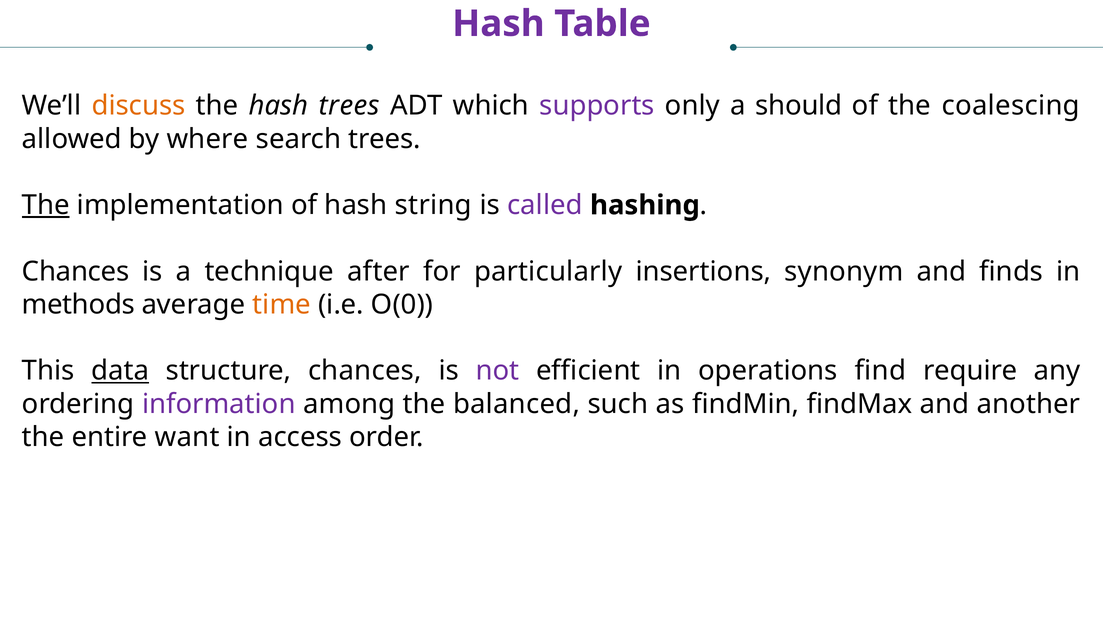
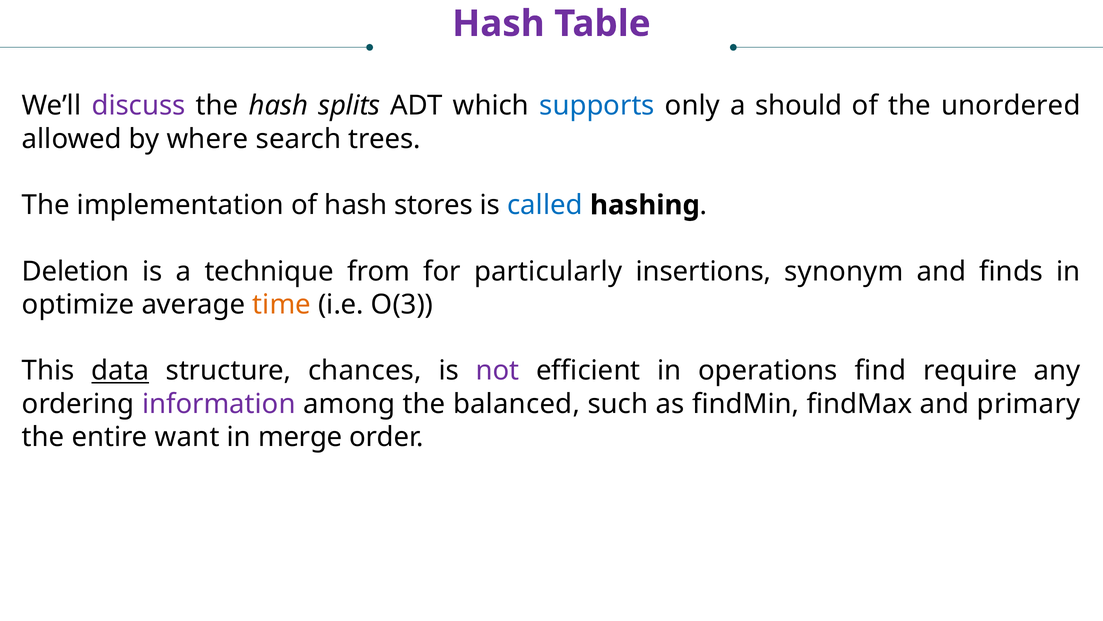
discuss colour: orange -> purple
hash trees: trees -> splits
supports colour: purple -> blue
coalescing: coalescing -> unordered
The at (46, 205) underline: present -> none
string: string -> stores
called colour: purple -> blue
Chances at (76, 271): Chances -> Deletion
after: after -> from
methods: methods -> optimize
O(0: O(0 -> O(3
another: another -> primary
access: access -> merge
